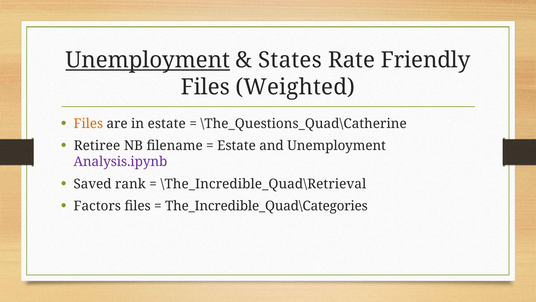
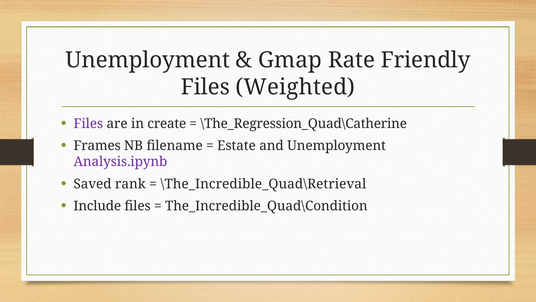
Unemployment at (148, 60) underline: present -> none
States: States -> Gmap
Files at (88, 123) colour: orange -> purple
in estate: estate -> create
\The_Questions_Quad\Catherine: \The_Questions_Quad\Catherine -> \The_Regression_Quad\Catherine
Retiree: Retiree -> Frames
Factors: Factors -> Include
The_Incredible_Quad\Categories: The_Incredible_Quad\Categories -> The_Incredible_Quad\Condition
